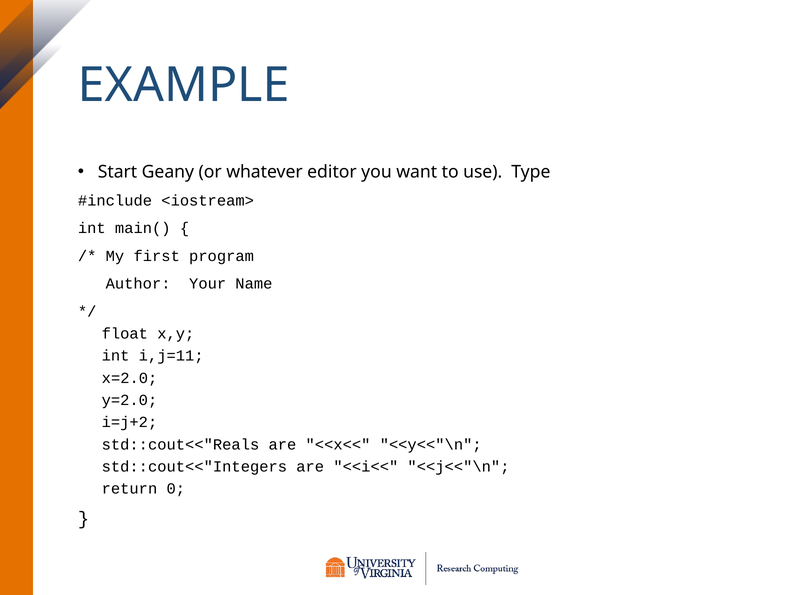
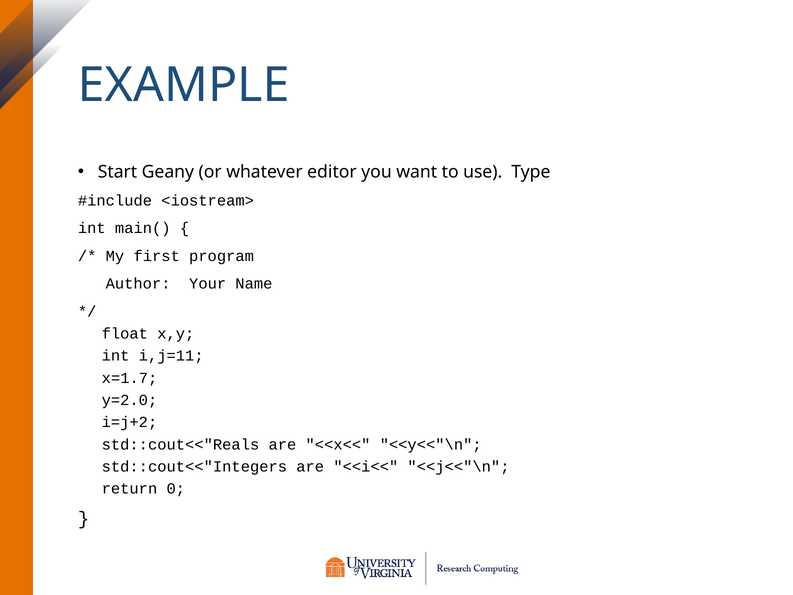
x=2.0: x=2.0 -> x=1.7
